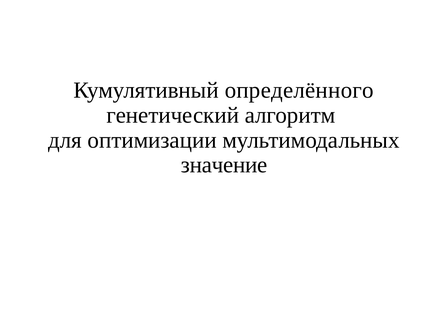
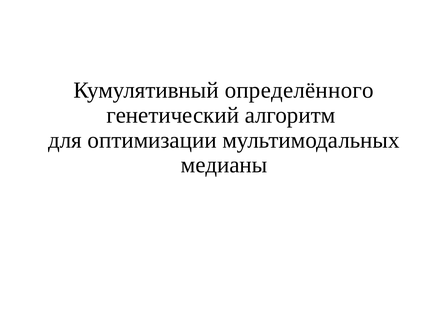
значение: значение -> медианы
